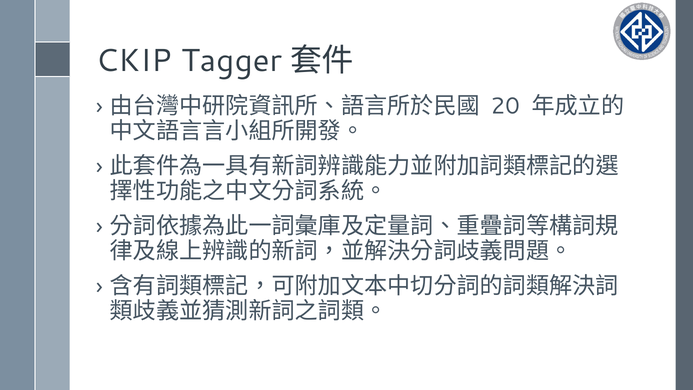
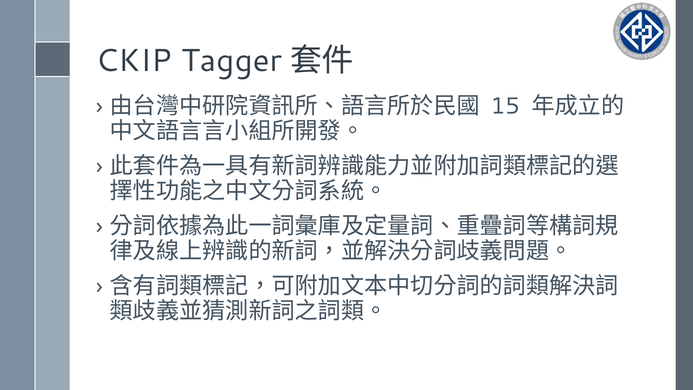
20: 20 -> 15
